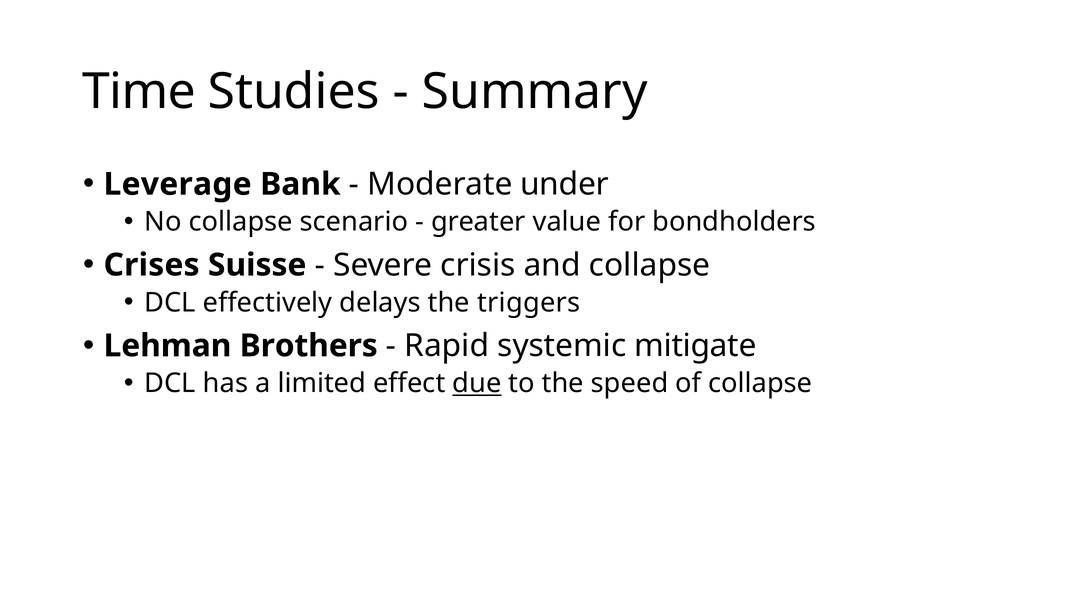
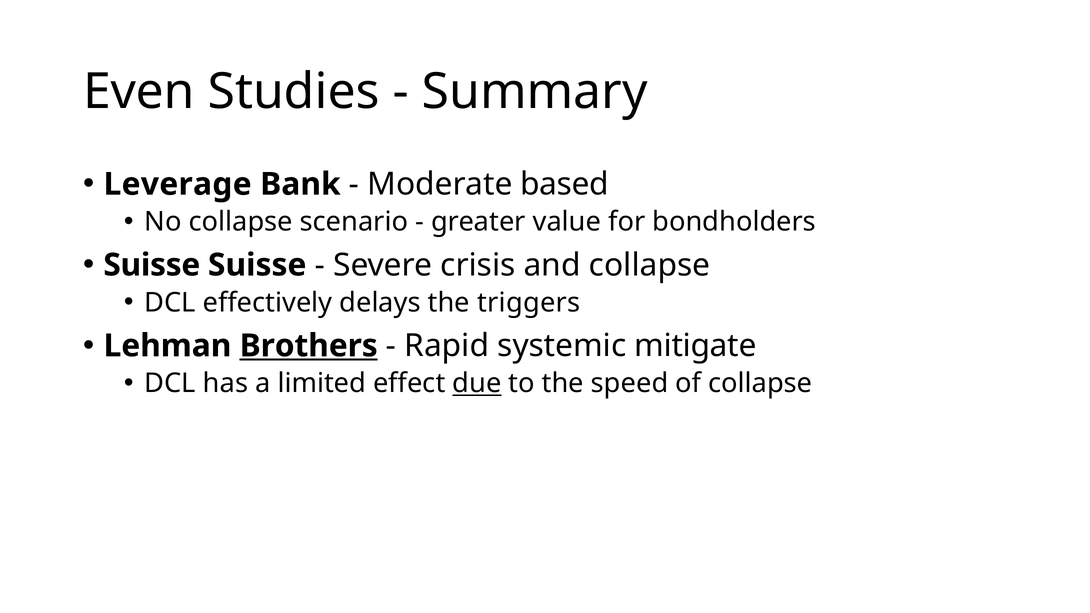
Time: Time -> Even
under: under -> based
Crises at (152, 265): Crises -> Suisse
Brothers underline: none -> present
